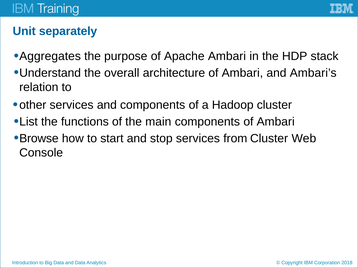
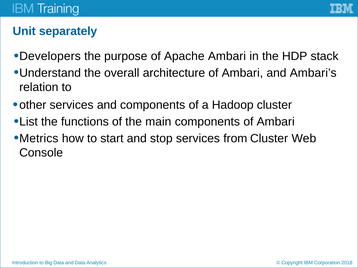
Aggregates: Aggregates -> Developers
Browse: Browse -> Metrics
